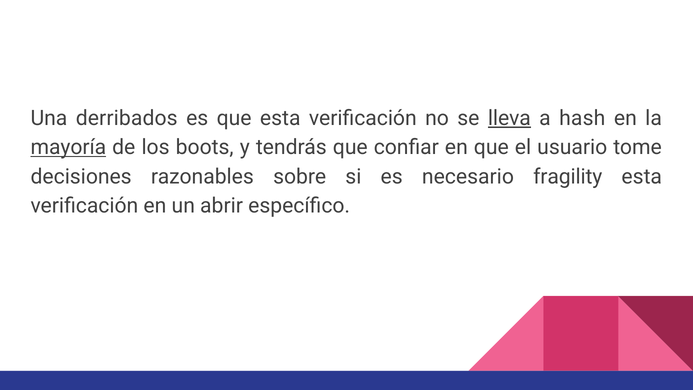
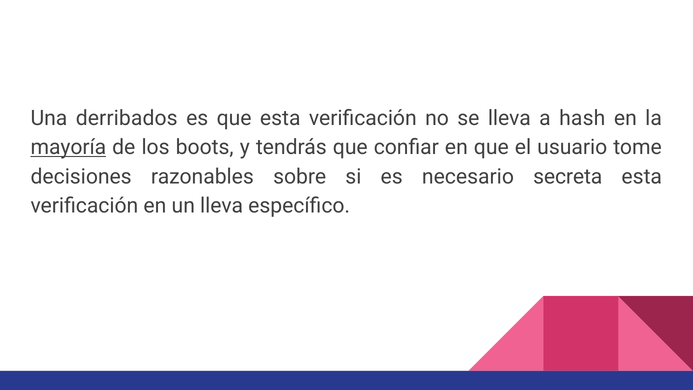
lleva at (509, 118) underline: present -> none
fragility: fragility -> secreta
un abrir: abrir -> lleva
